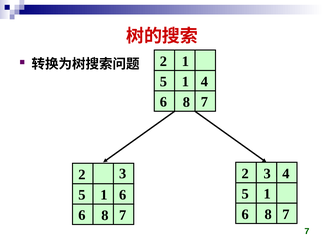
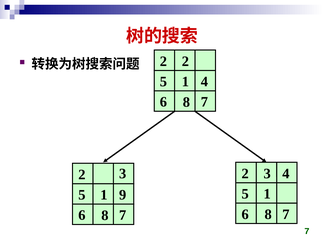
2 1: 1 -> 2
1 6: 6 -> 9
